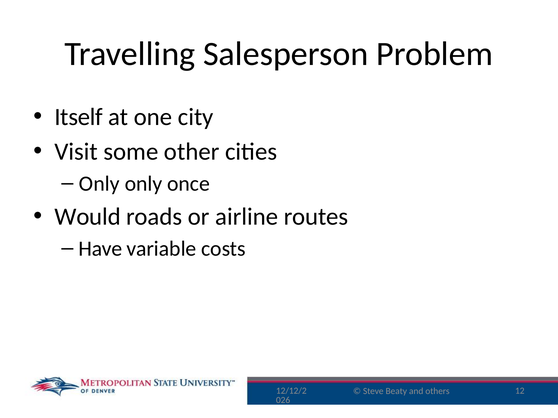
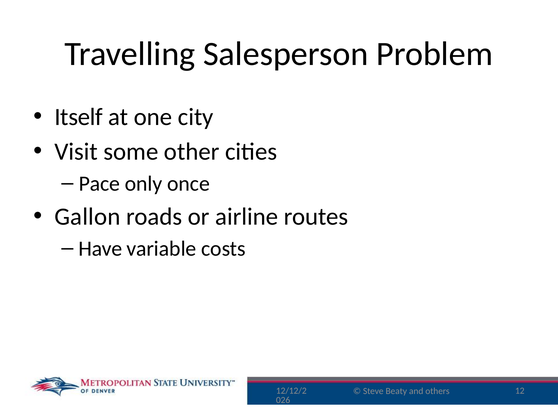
Only at (99, 184): Only -> Pace
Would: Would -> Gallon
